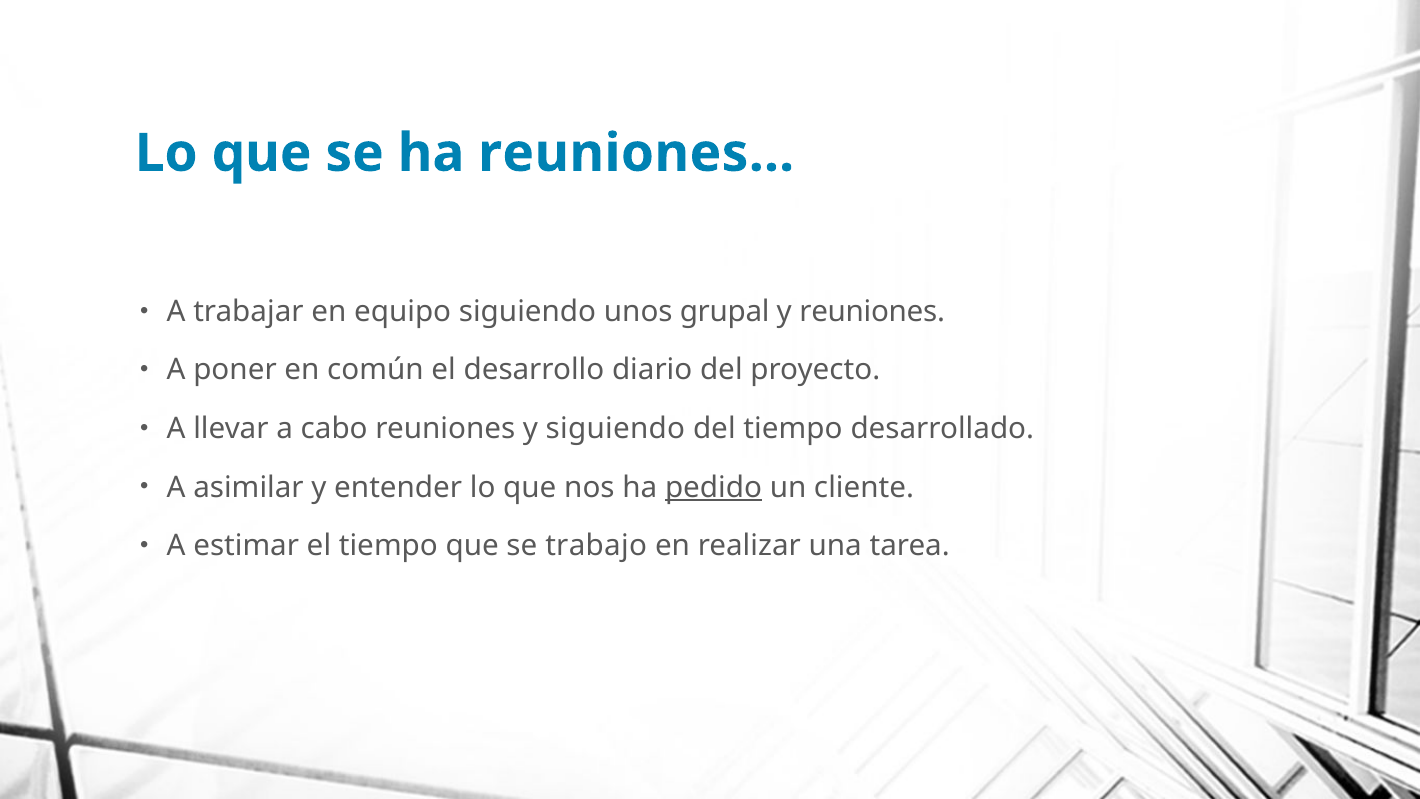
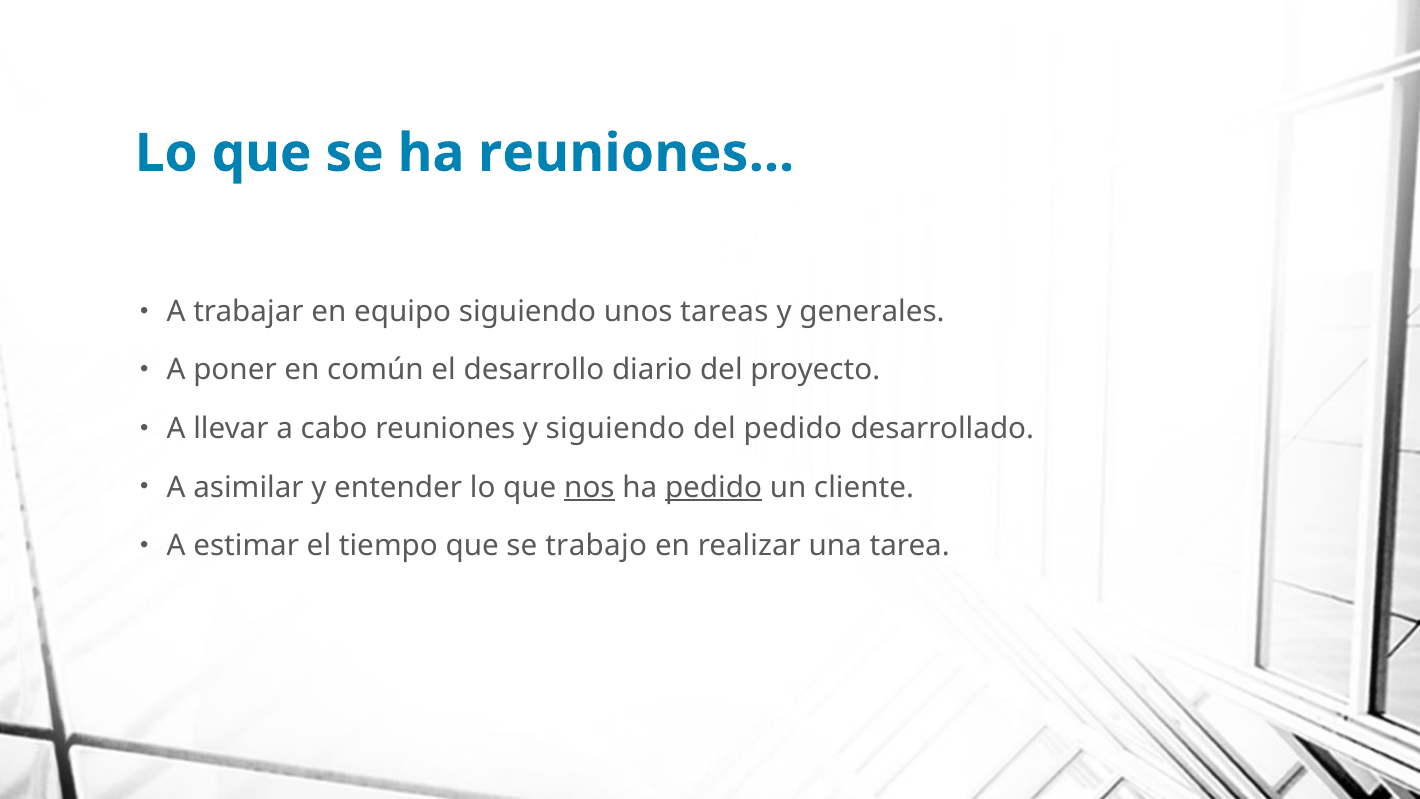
grupal: grupal -> tareas
y reuniones: reuniones -> generales
del tiempo: tiempo -> pedido
nos underline: none -> present
